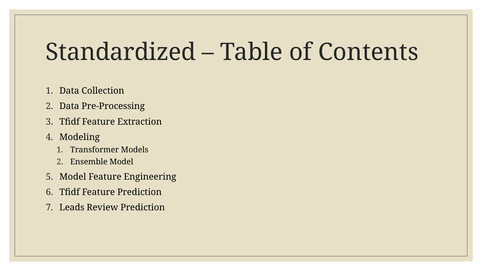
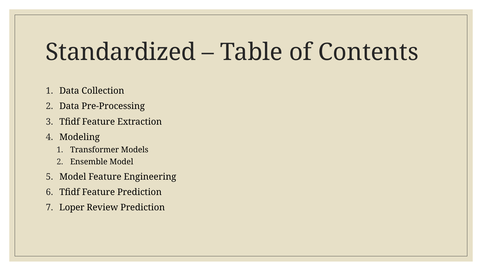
Leads: Leads -> Loper
